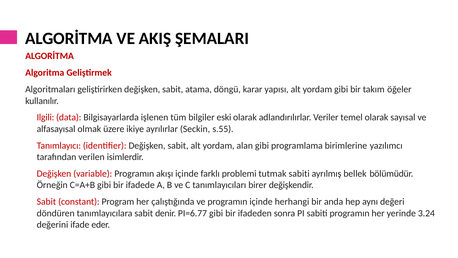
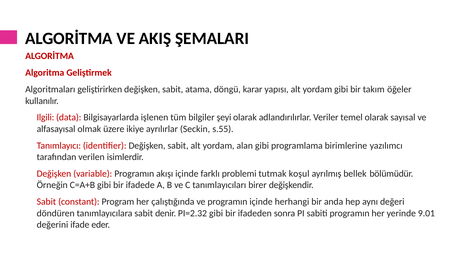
eski: eski -> şeyi
tutmak sabiti: sabiti -> koşul
PI=6.77: PI=6.77 -> PI=2.32
3.24: 3.24 -> 9.01
